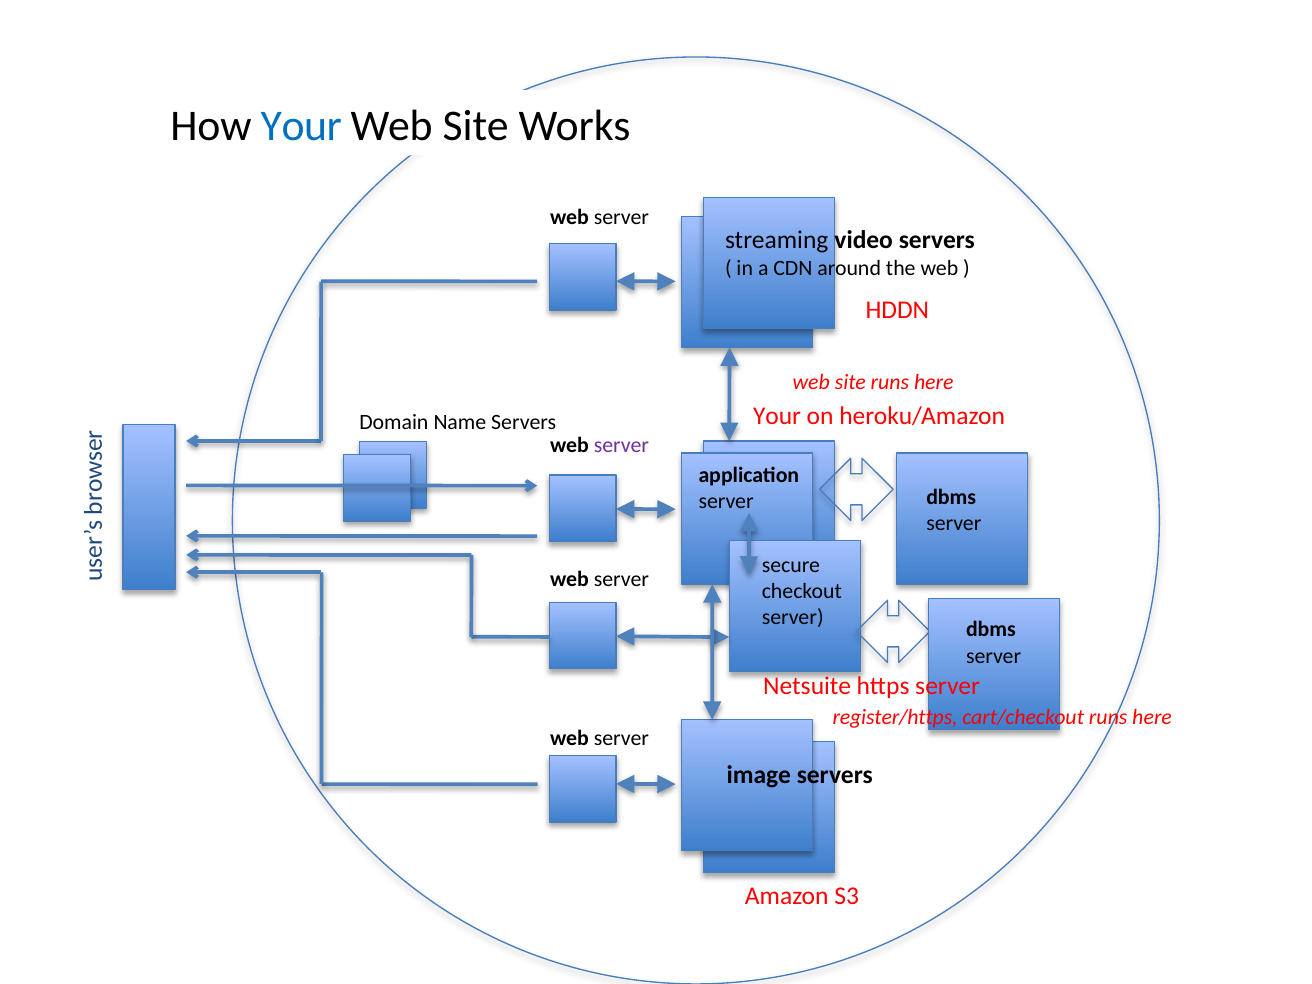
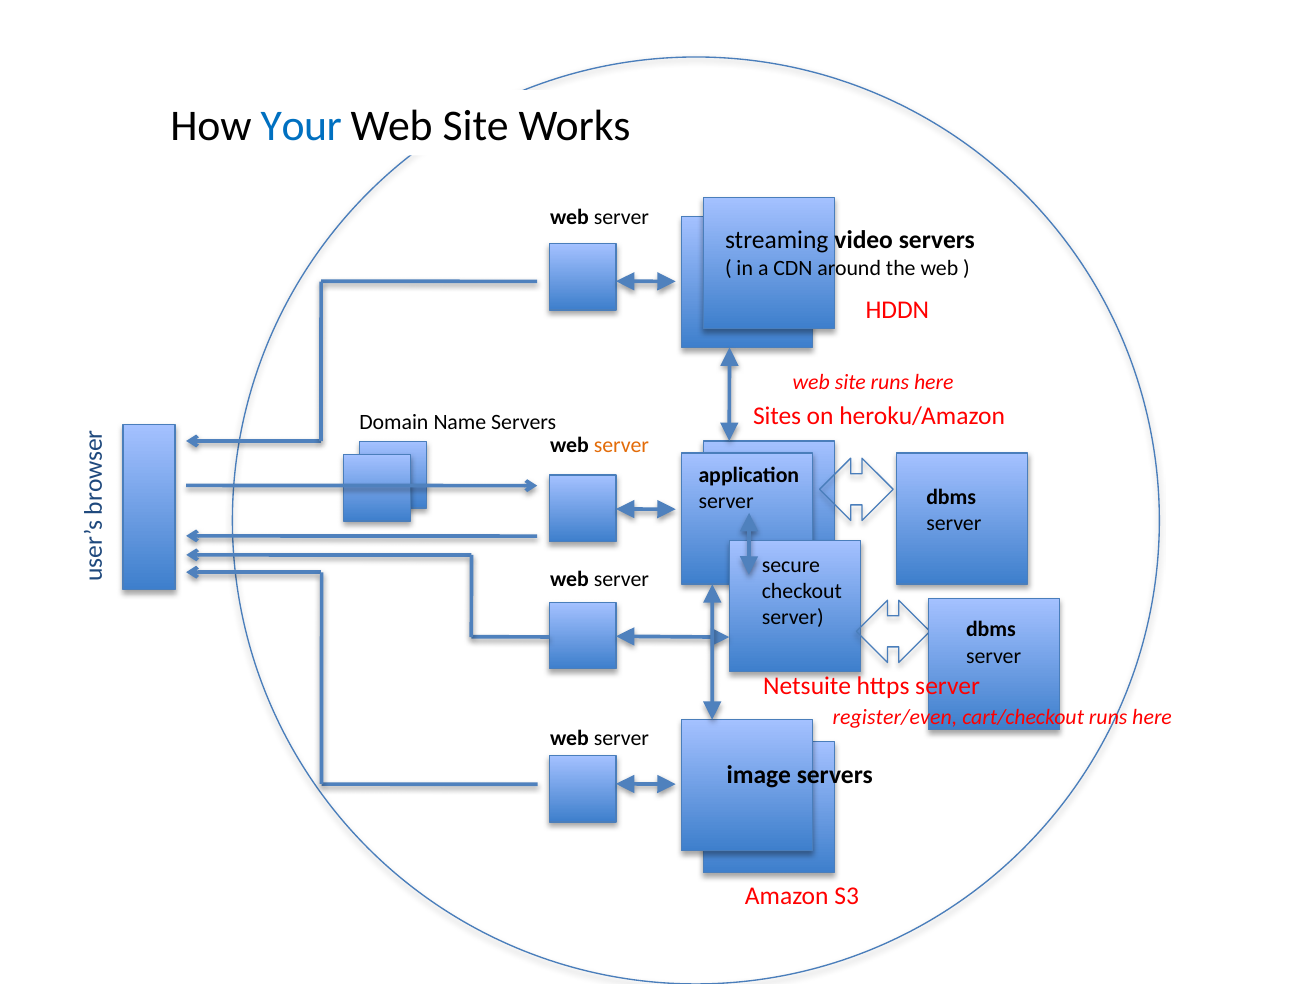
Your at (777, 416): Your -> Sites
server at (621, 446) colour: purple -> orange
register/https: register/https -> register/even
